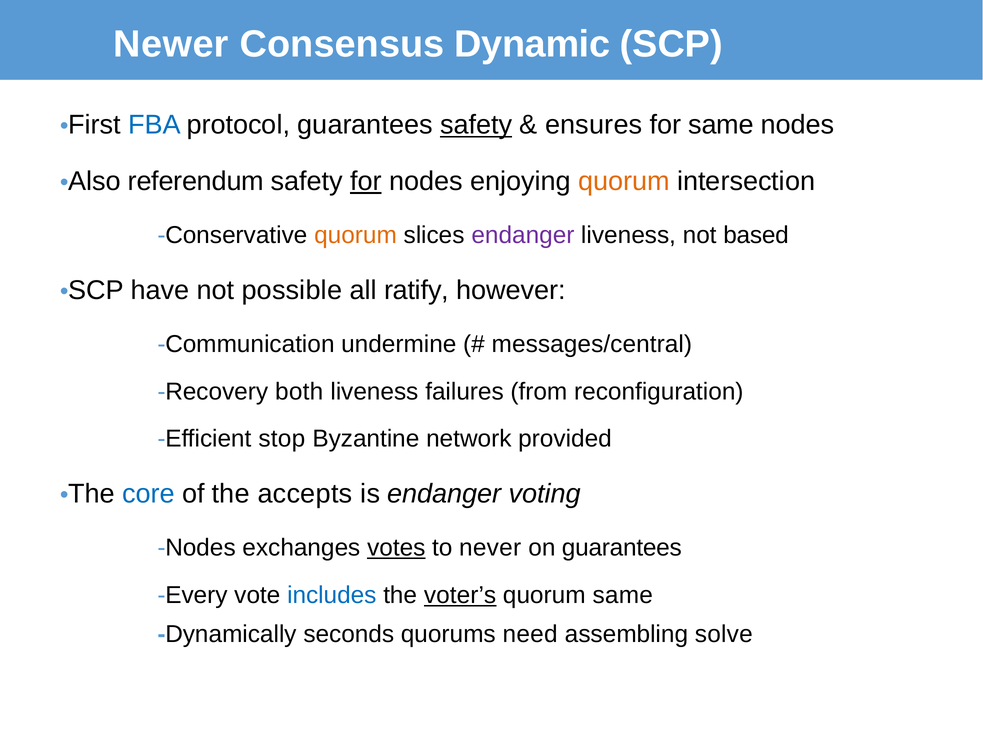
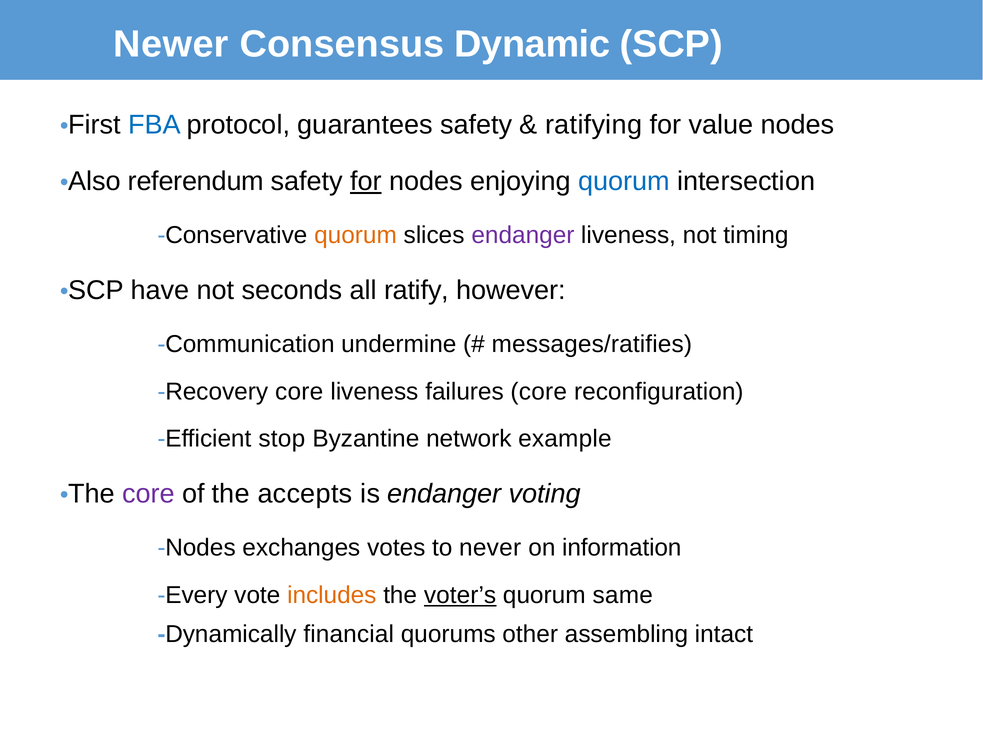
safety at (476, 125) underline: present -> none
ensures: ensures -> ratifying
for same: same -> value
quorum at (624, 181) colour: orange -> blue
based: based -> timing
possible: possible -> seconds
messages/central: messages/central -> messages/ratifies
Recovery both: both -> core
failures from: from -> core
provided: provided -> example
core at (149, 494) colour: blue -> purple
votes underline: present -> none
on guarantees: guarantees -> information
includes colour: blue -> orange
seconds: seconds -> financial
need: need -> other
solve: solve -> intact
